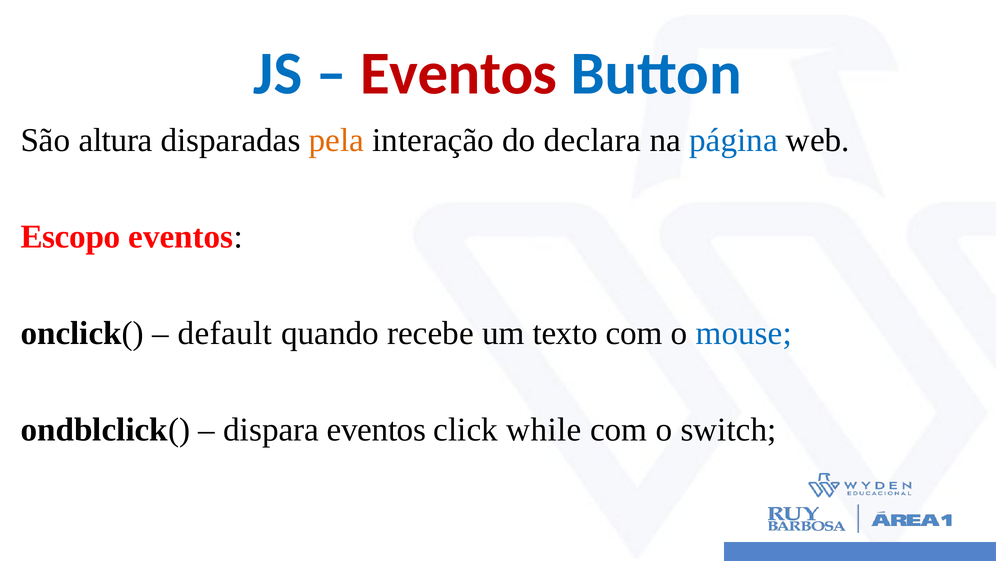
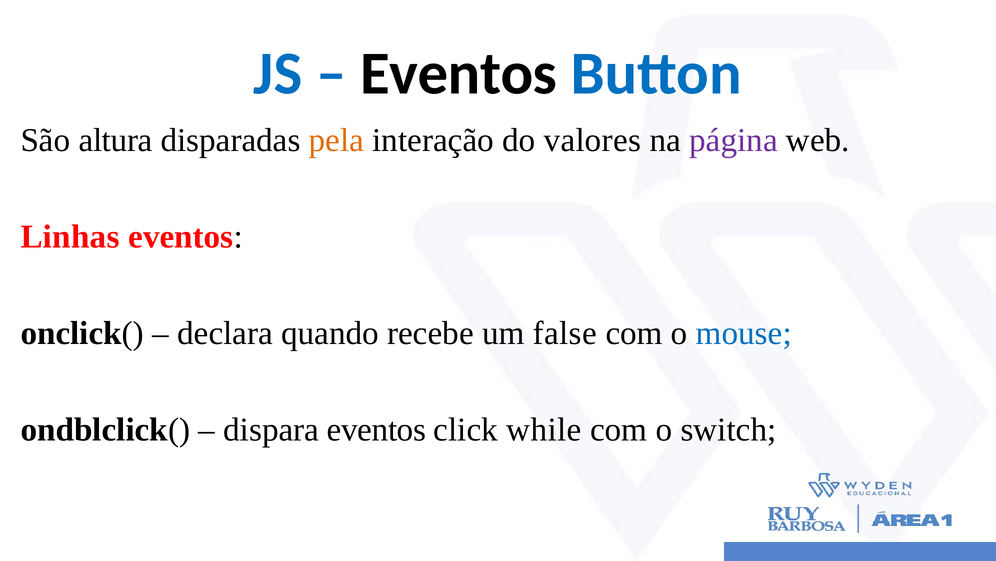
Eventos at (459, 73) colour: red -> black
declara: declara -> valores
página colour: blue -> purple
Escopo: Escopo -> Linhas
default: default -> declara
texto: texto -> false
